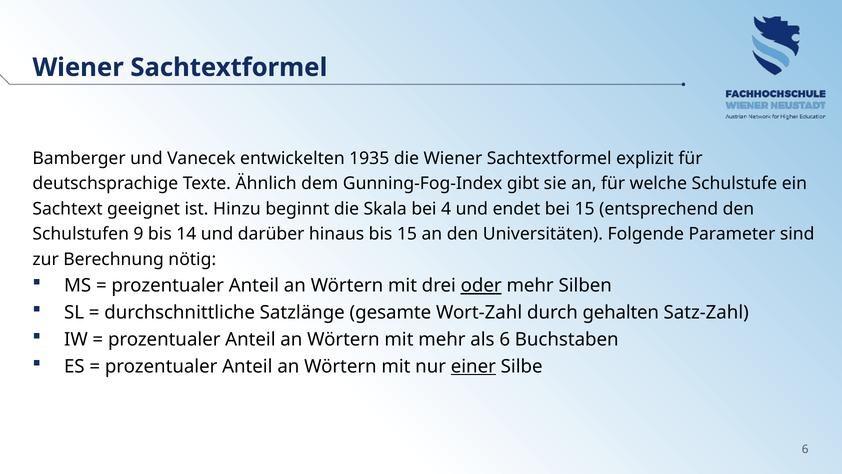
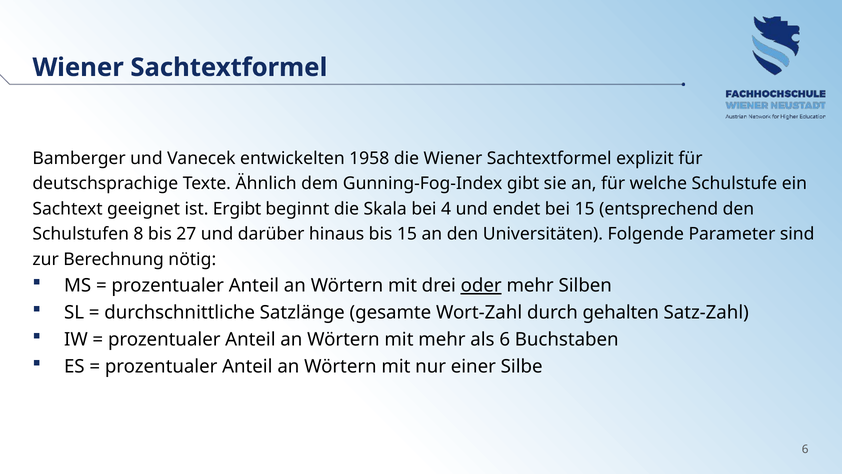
1935: 1935 -> 1958
Hinzu: Hinzu -> Ergibt
9: 9 -> 8
14: 14 -> 27
einer underline: present -> none
